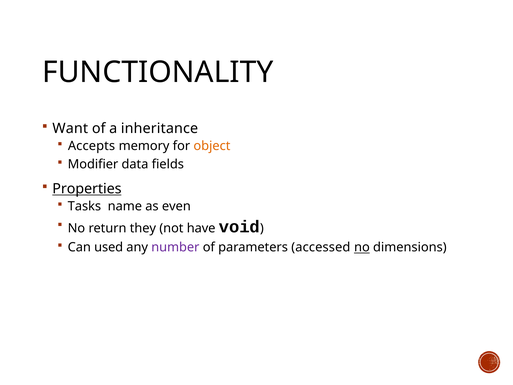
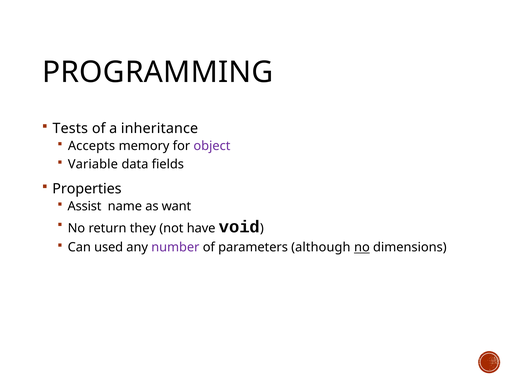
FUNCTIONALITY: FUNCTIONALITY -> PROGRAMMING
Want: Want -> Tests
object colour: orange -> purple
Modifier: Modifier -> Variable
Properties underline: present -> none
Tasks: Tasks -> Assist
even: even -> want
accessed: accessed -> although
